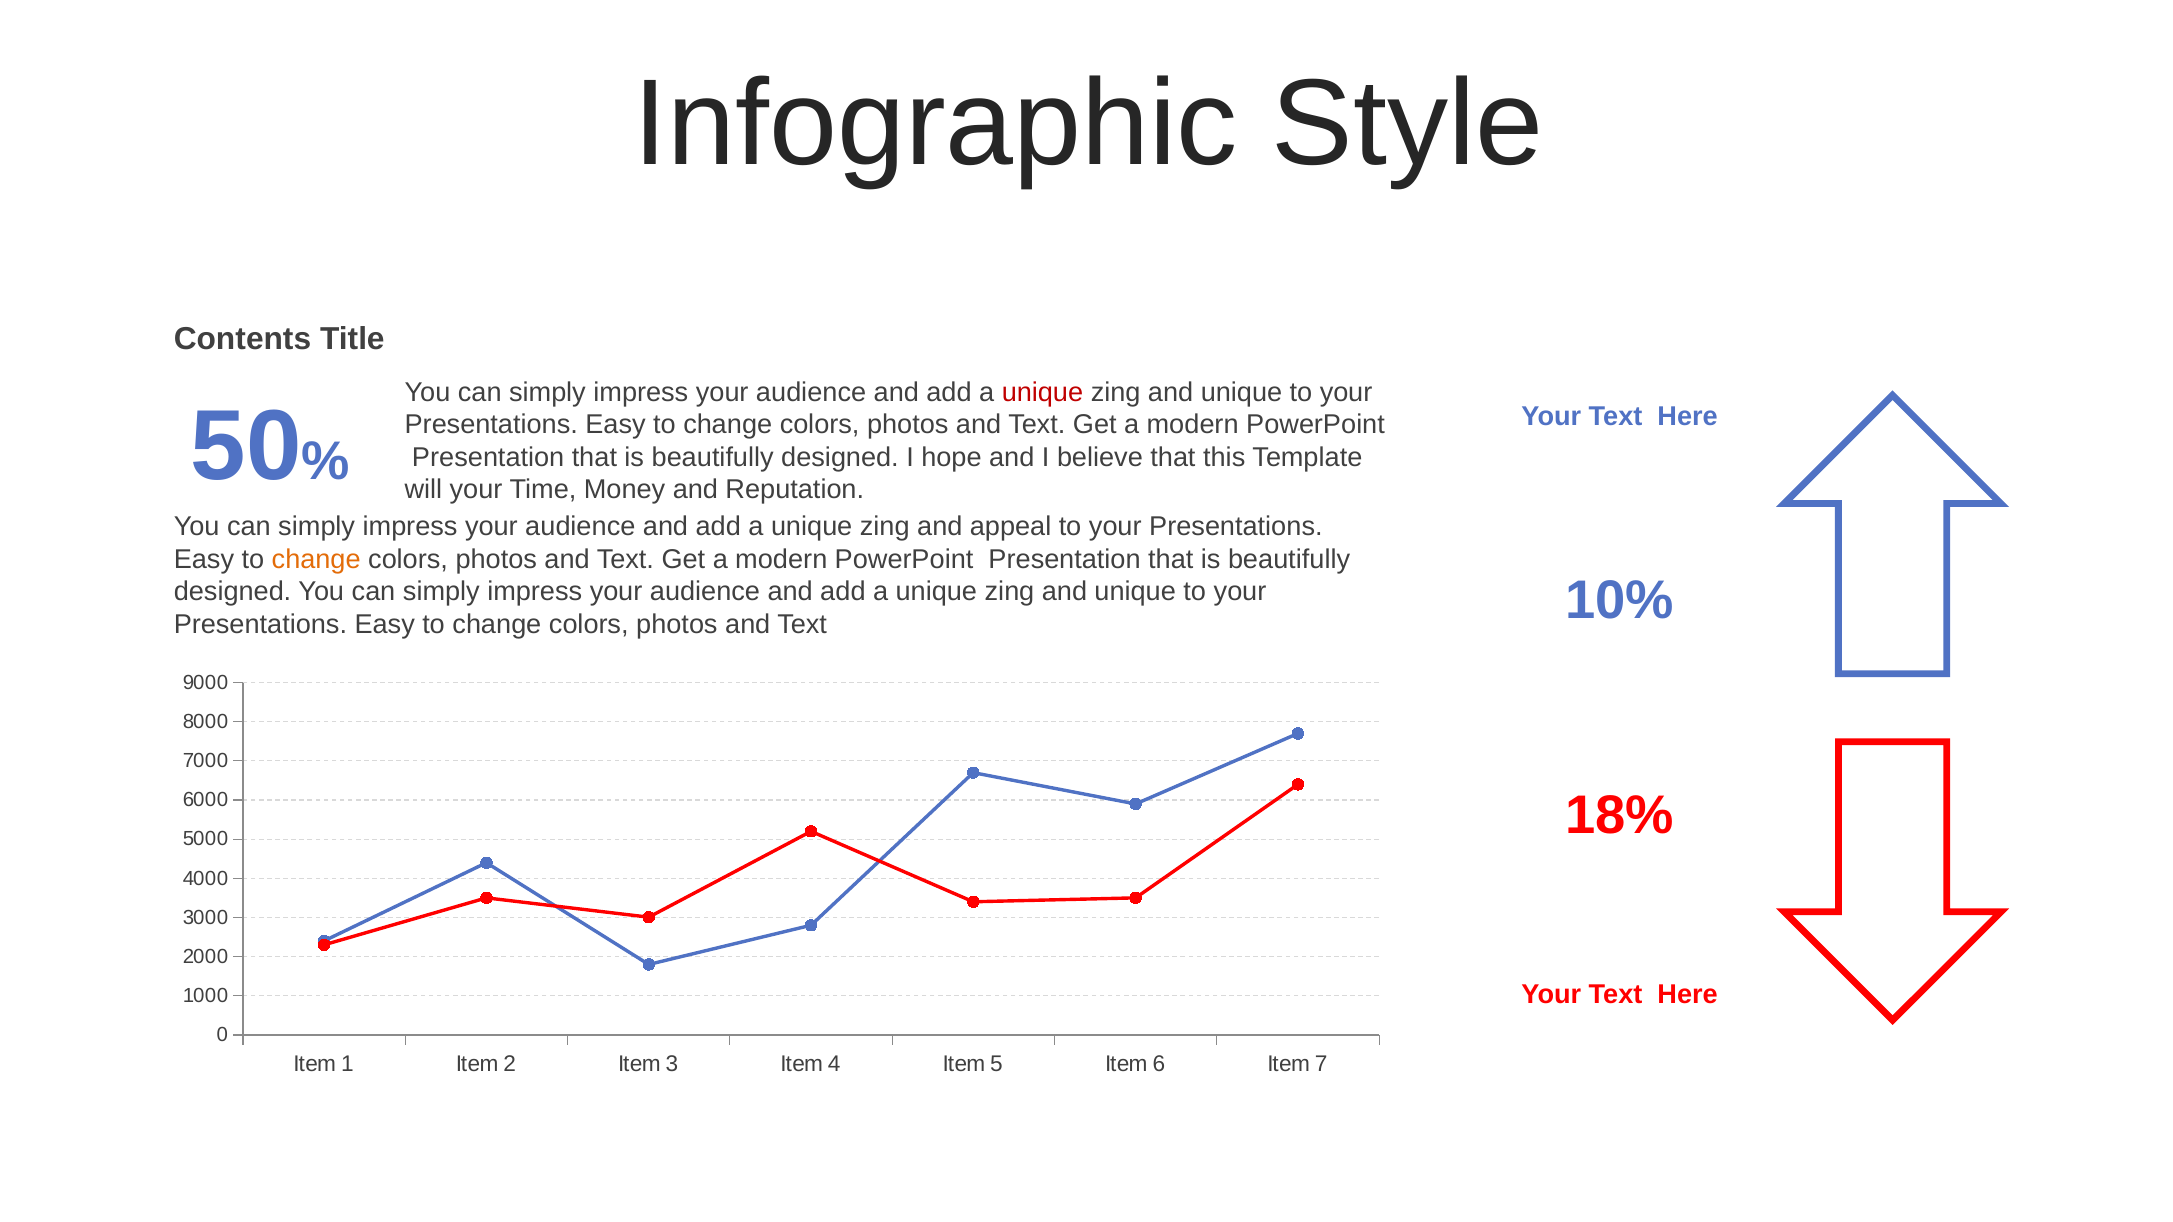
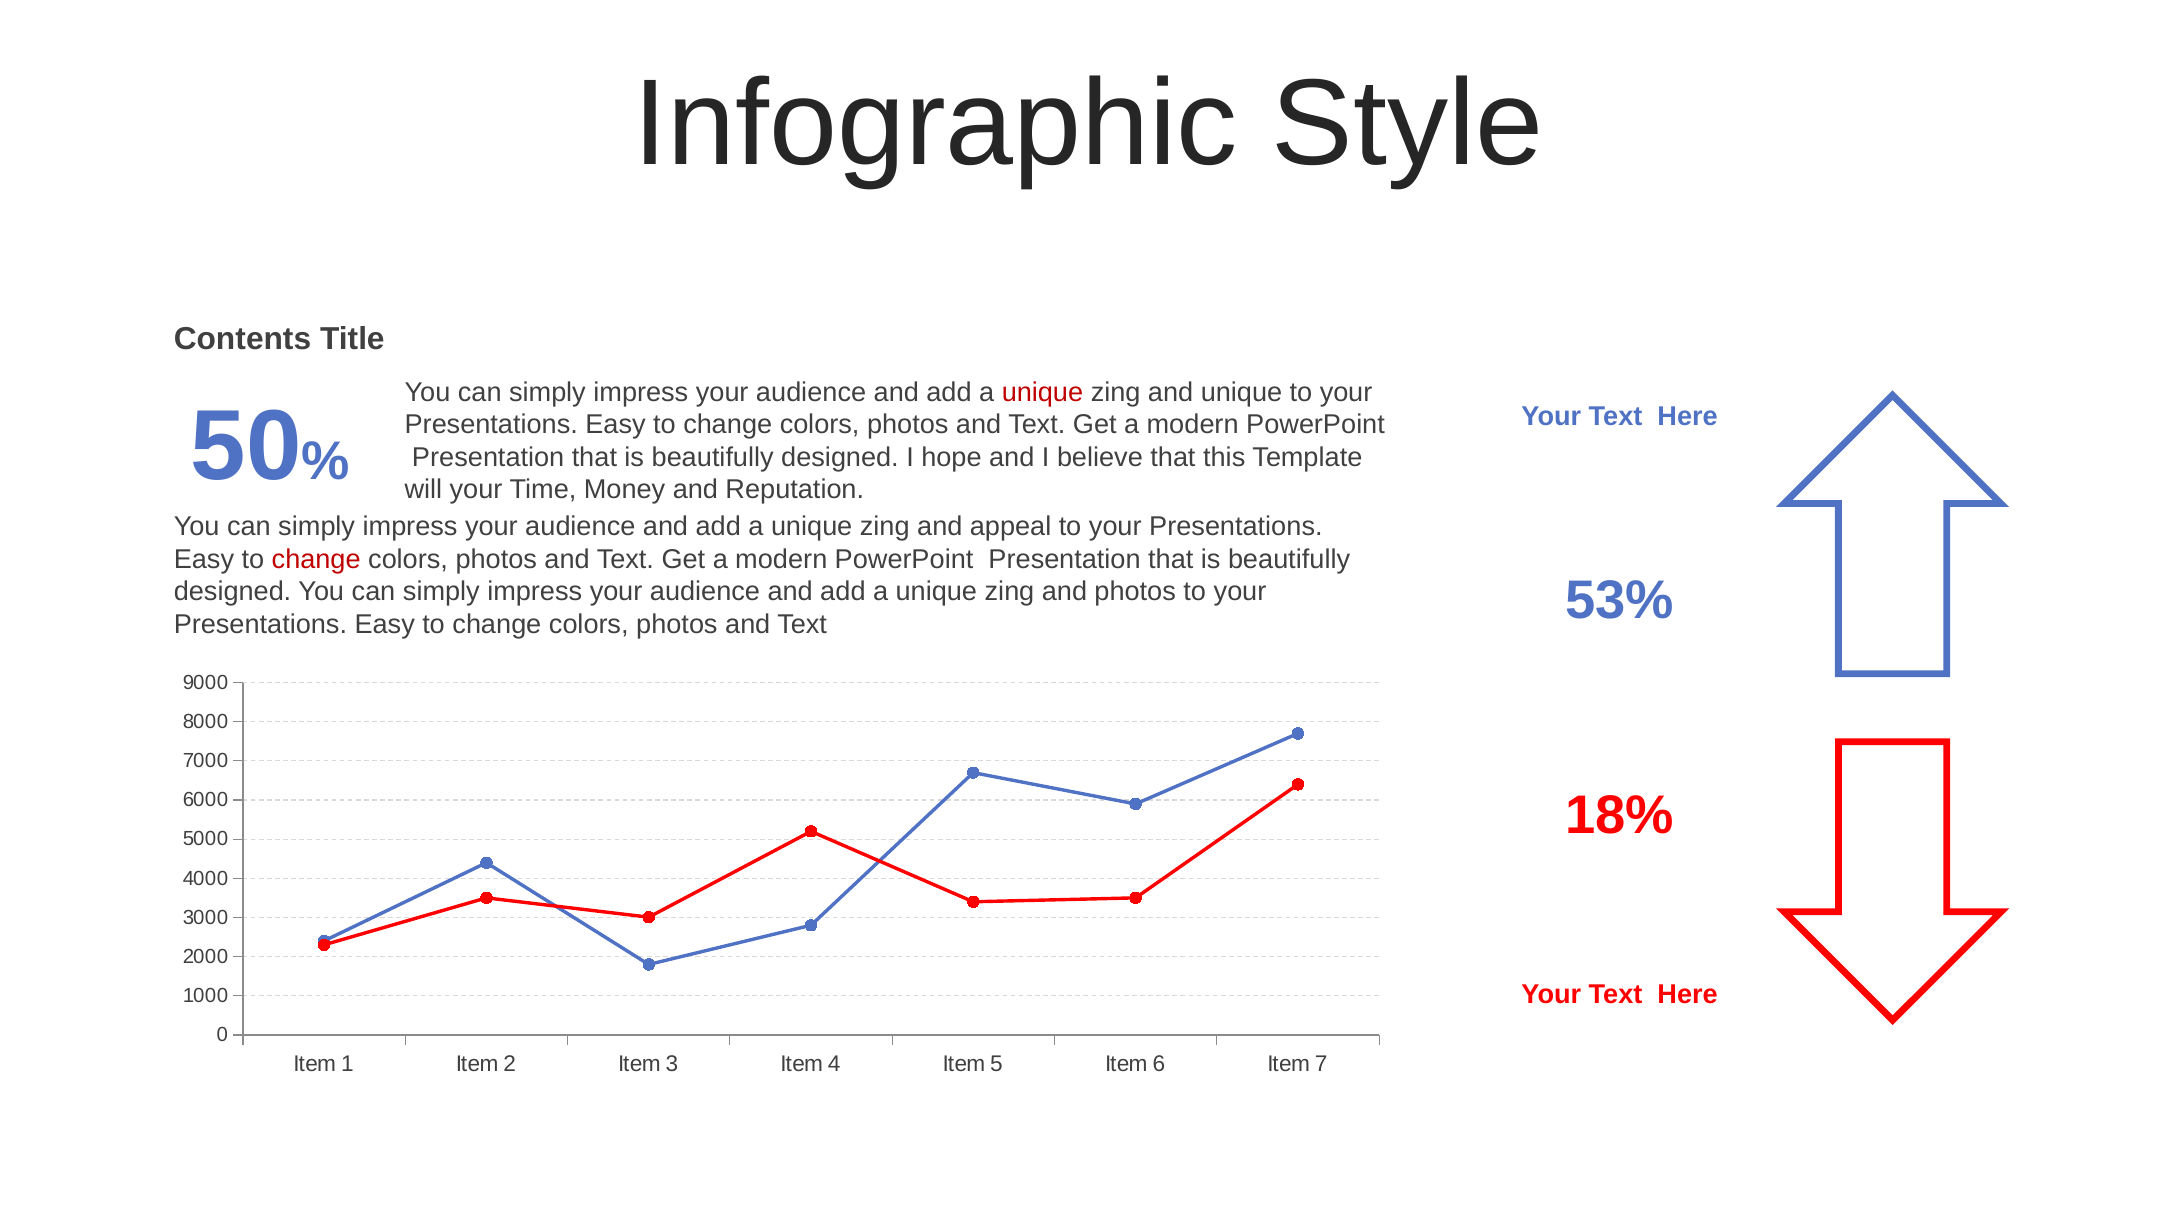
change at (316, 559) colour: orange -> red
10%: 10% -> 53%
unique at (1135, 592): unique -> photos
